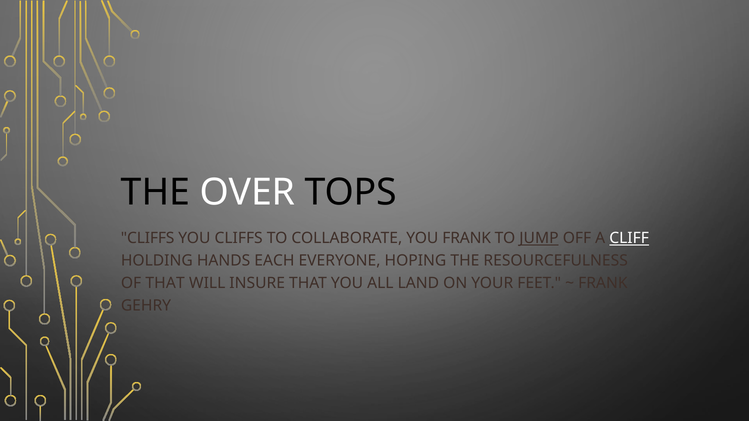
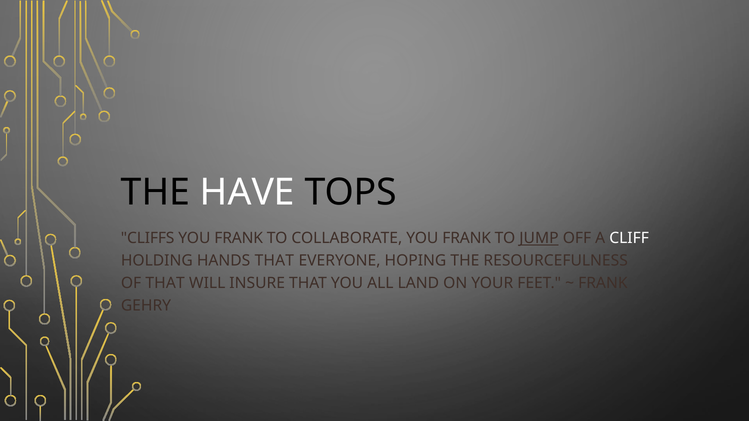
OVER: OVER -> HAVE
CLIFFS at (239, 238): CLIFFS -> FRANK
CLIFF underline: present -> none
HANDS EACH: EACH -> THAT
